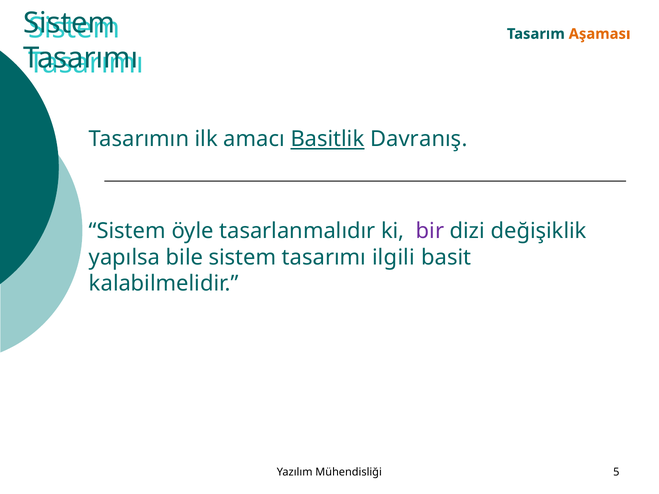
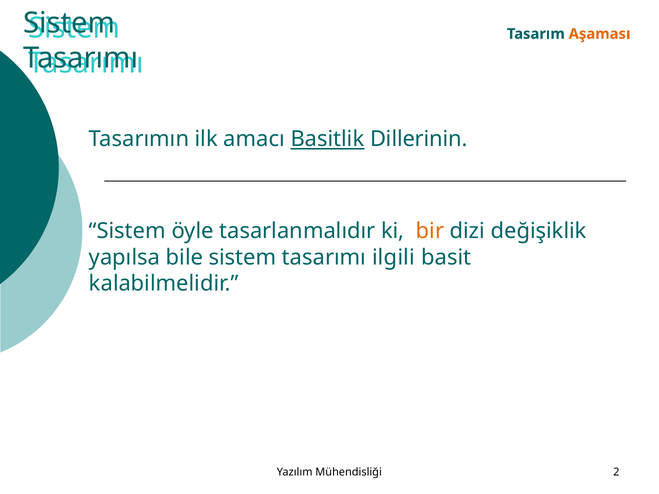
Davranış: Davranış -> Dillerinin
bir colour: purple -> orange
5: 5 -> 2
